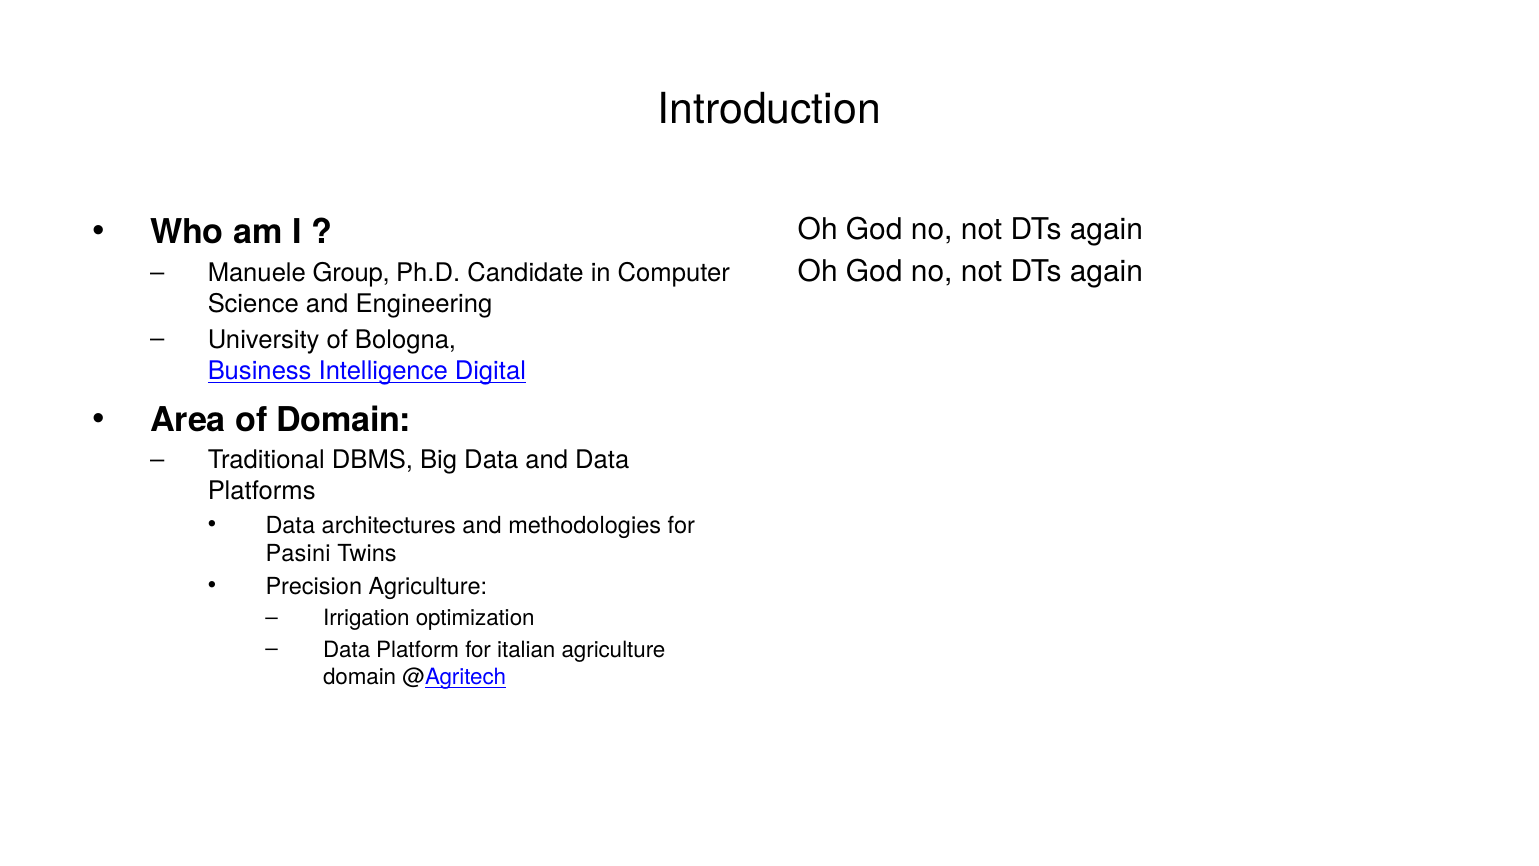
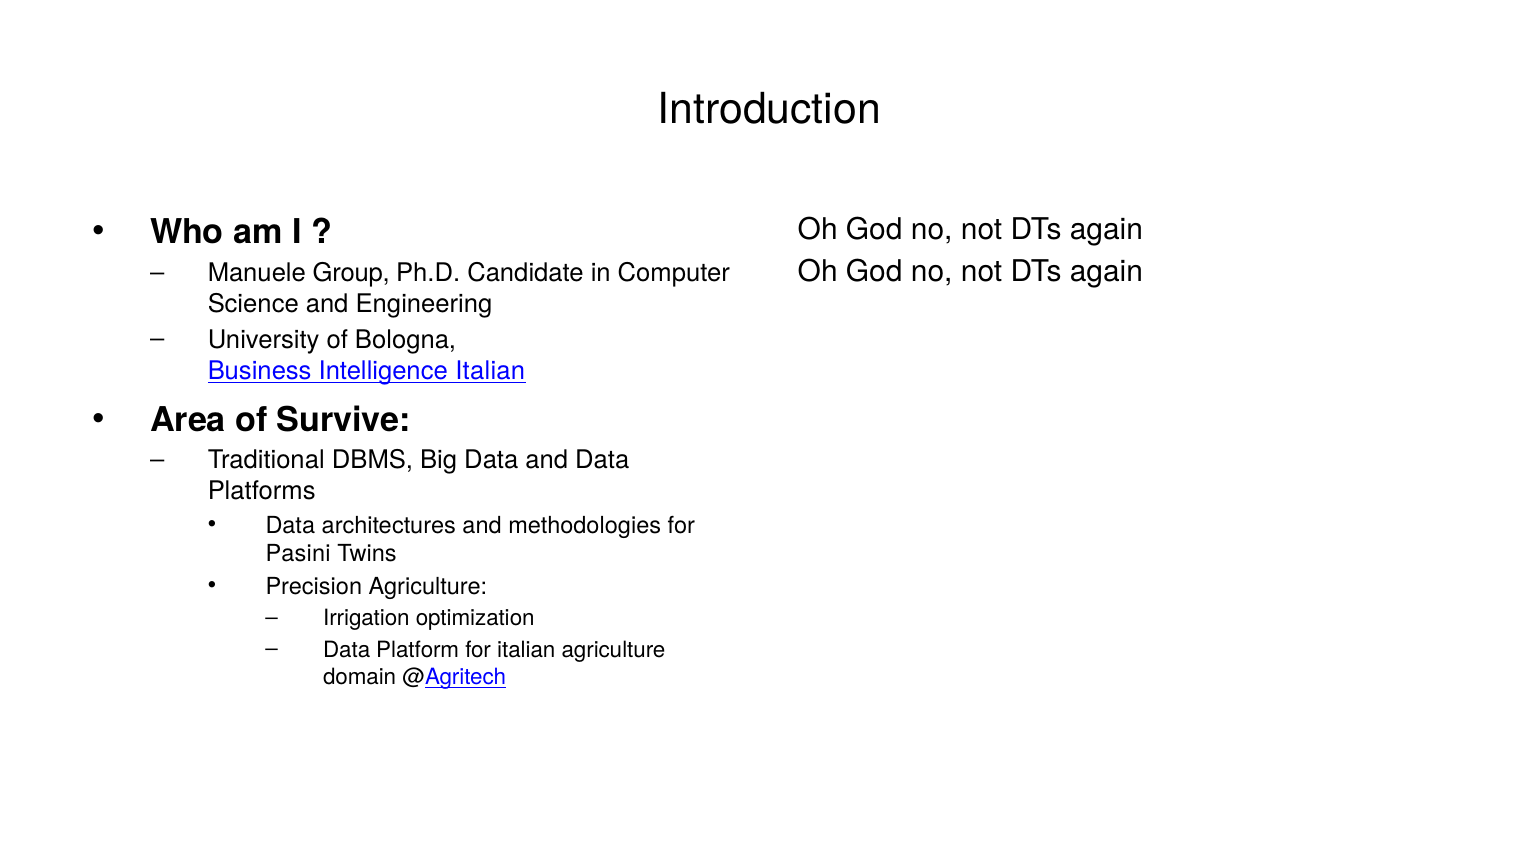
Intelligence Digital: Digital -> Italian
of Domain: Domain -> Survive
